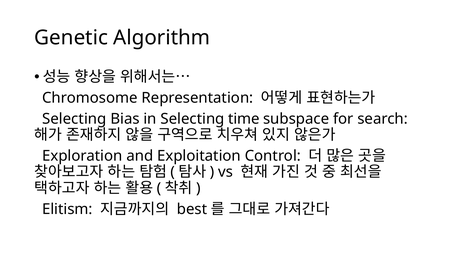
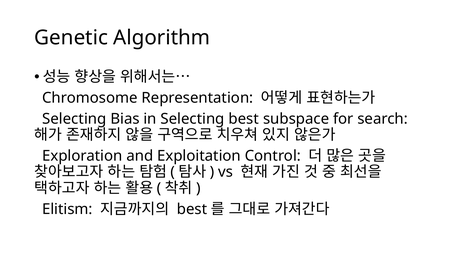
Selecting time: time -> best
